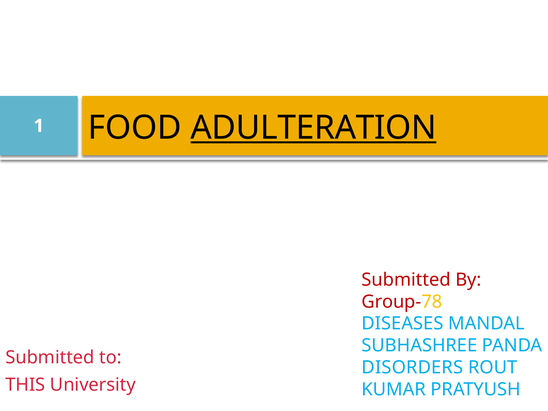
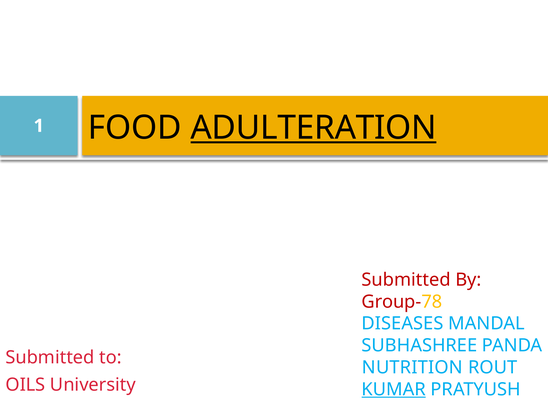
DISORDERS: DISORDERS -> NUTRITION
THIS: THIS -> OILS
KUMAR underline: none -> present
